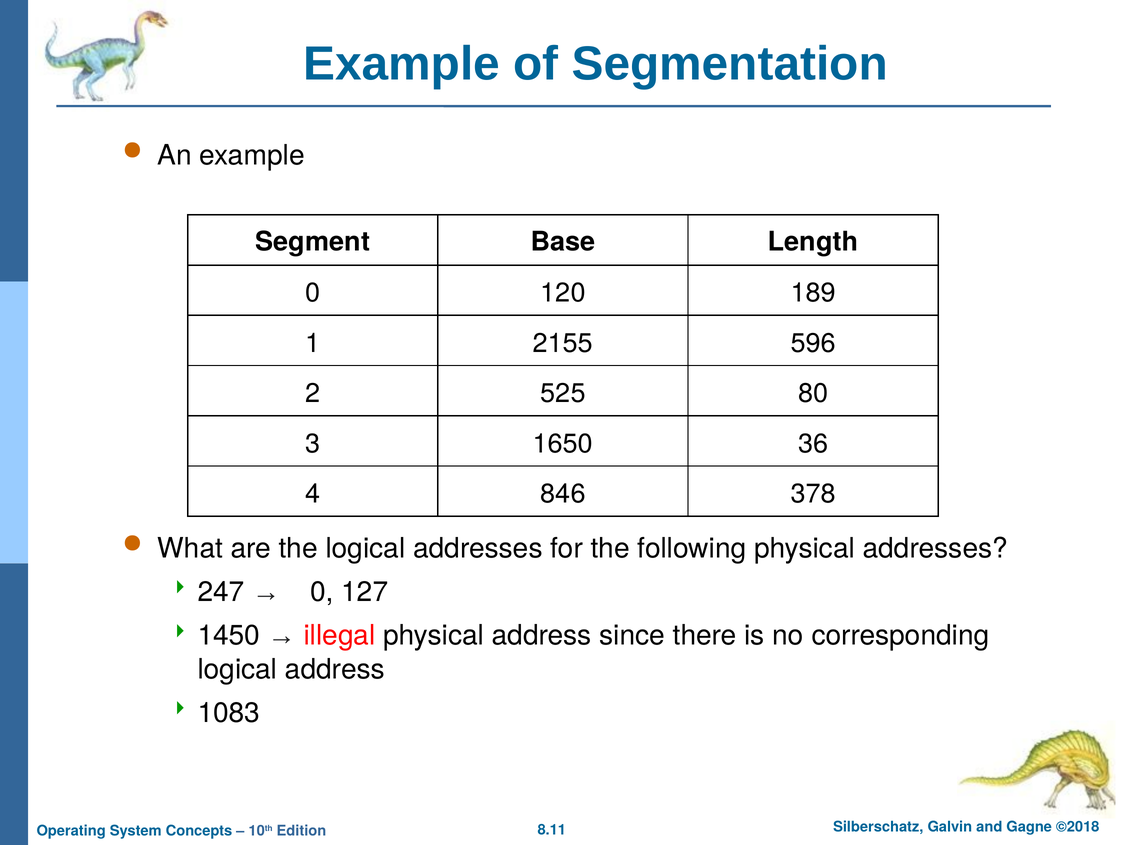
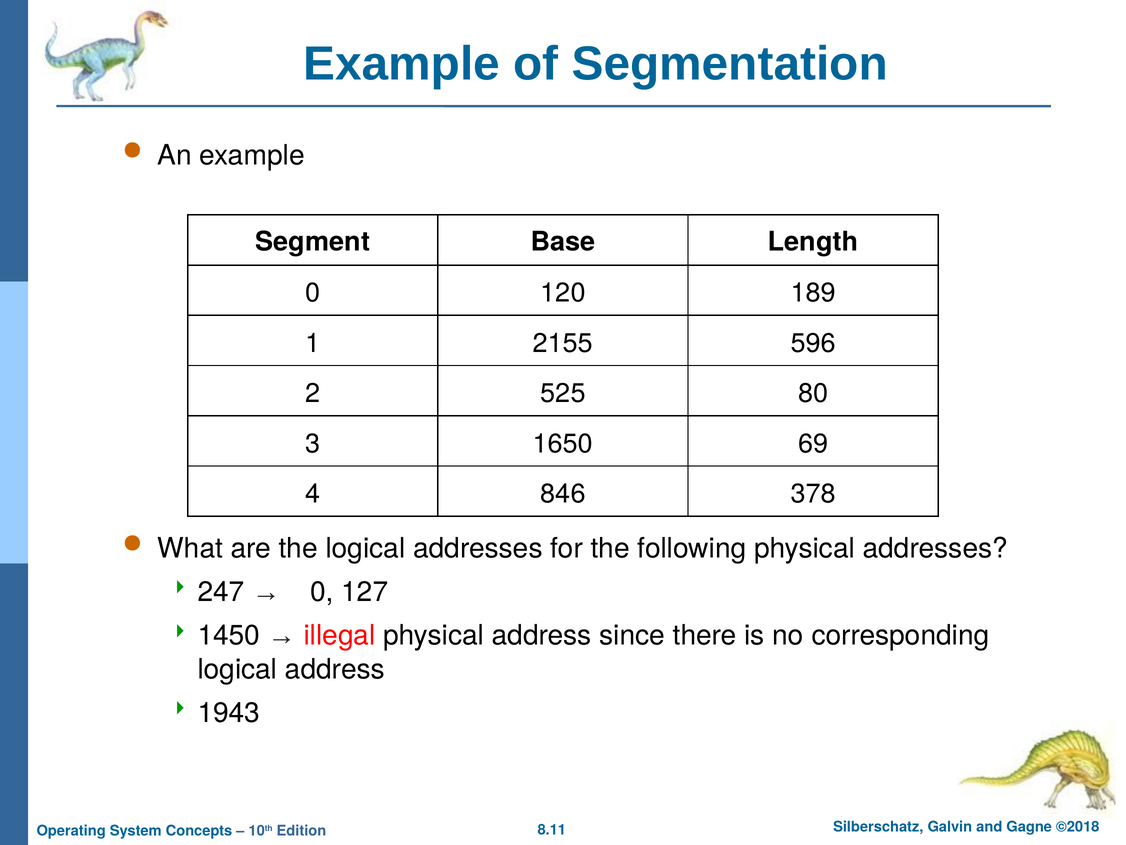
36: 36 -> 69
1083: 1083 -> 1943
